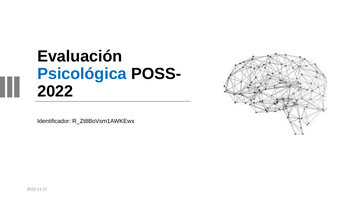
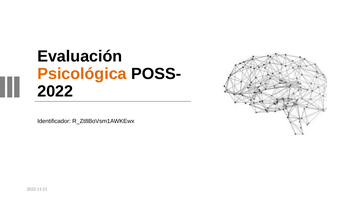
Psicológica colour: blue -> orange
